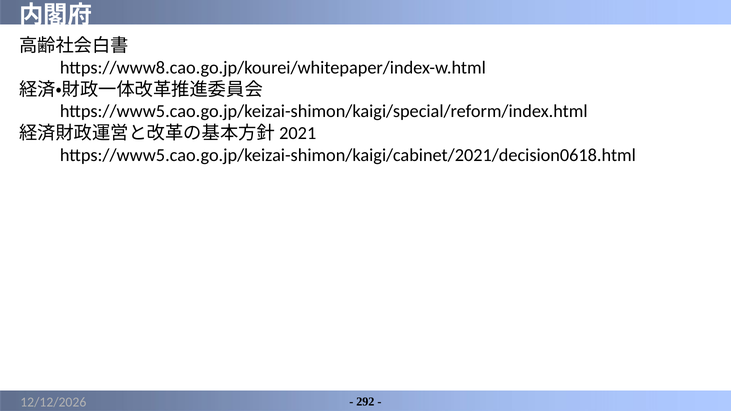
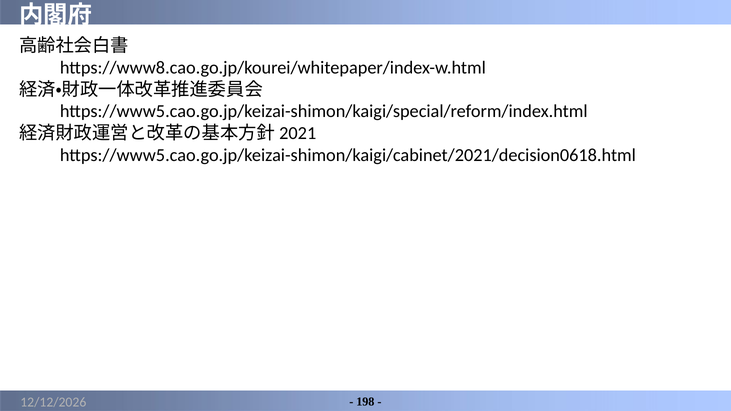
292: 292 -> 198
